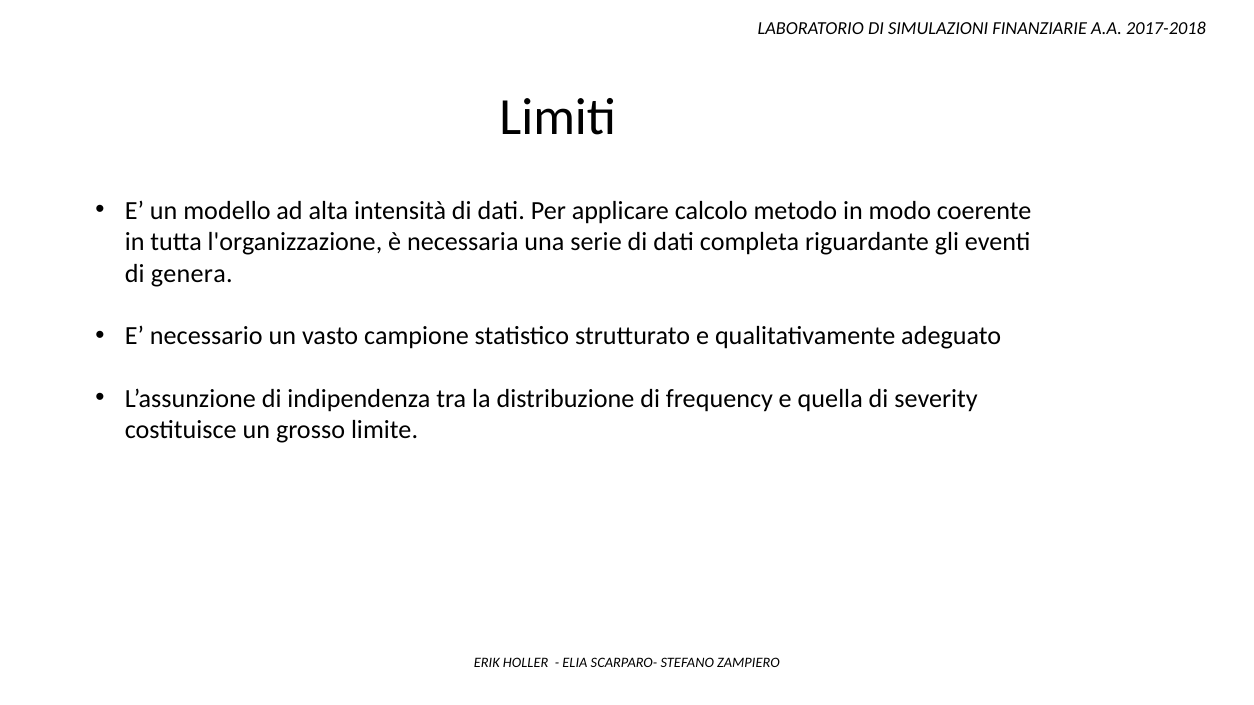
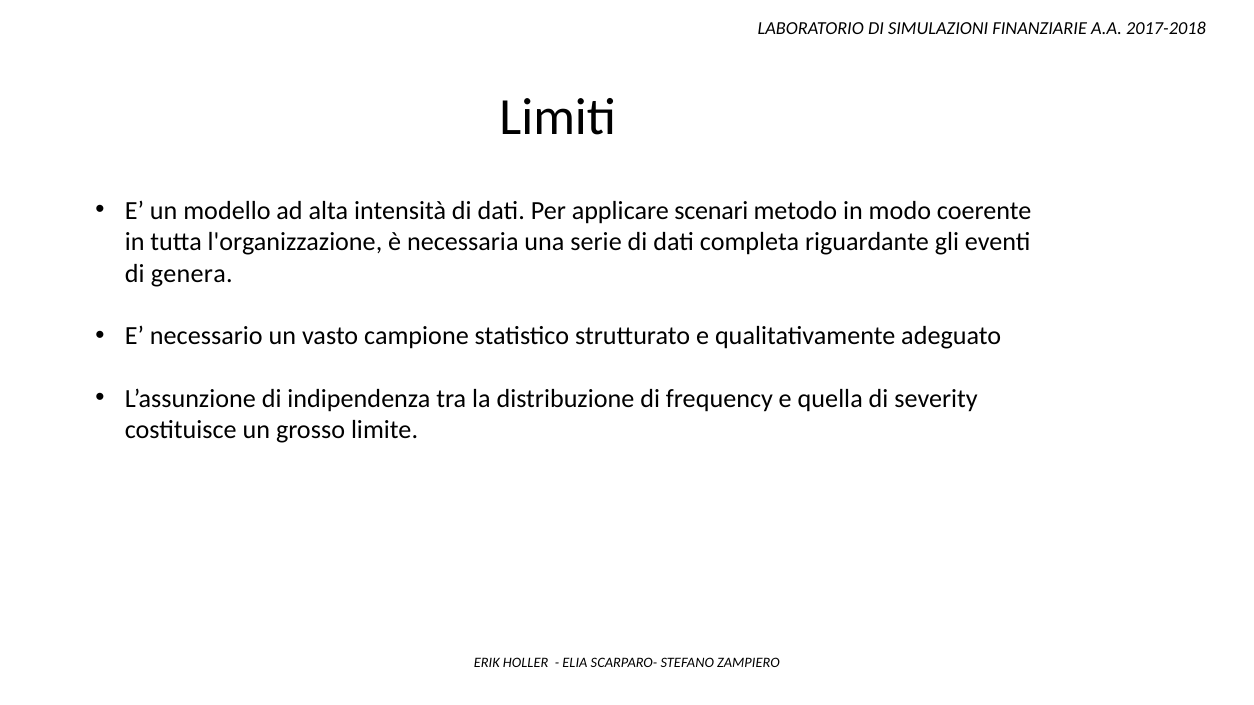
calcolo: calcolo -> scenari
